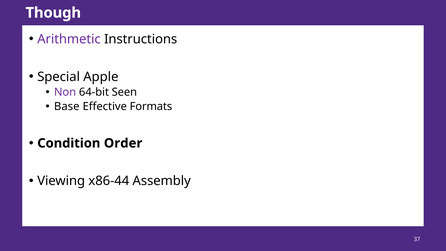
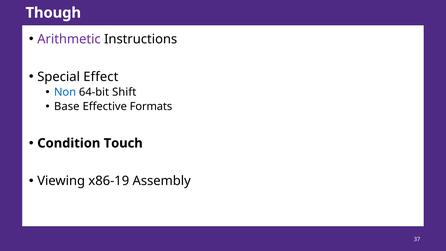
Apple: Apple -> Effect
Non colour: purple -> blue
Seen: Seen -> Shift
Order: Order -> Touch
x86-44: x86-44 -> x86-19
